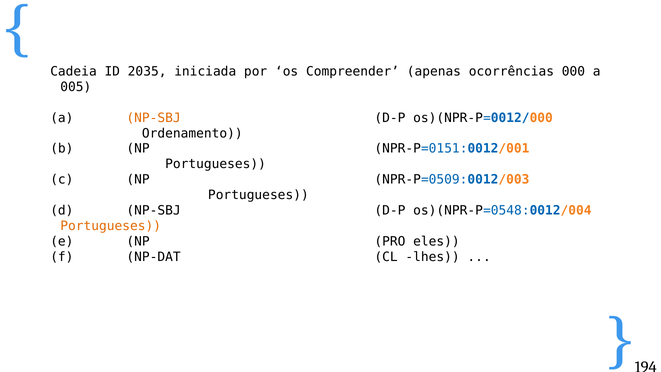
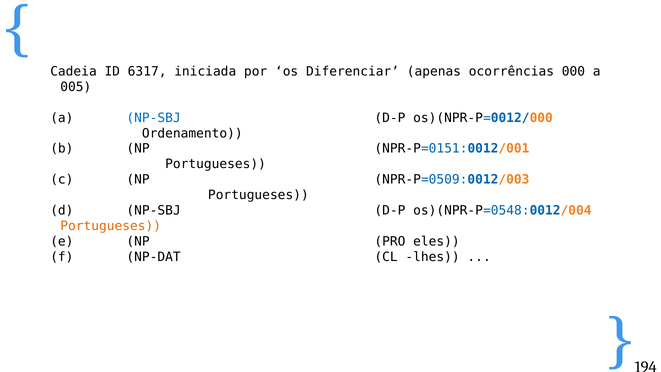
2035: 2035 -> 6317
Compreender: Compreender -> Diferenciar
NP-SBJ at (154, 118) colour: orange -> blue
